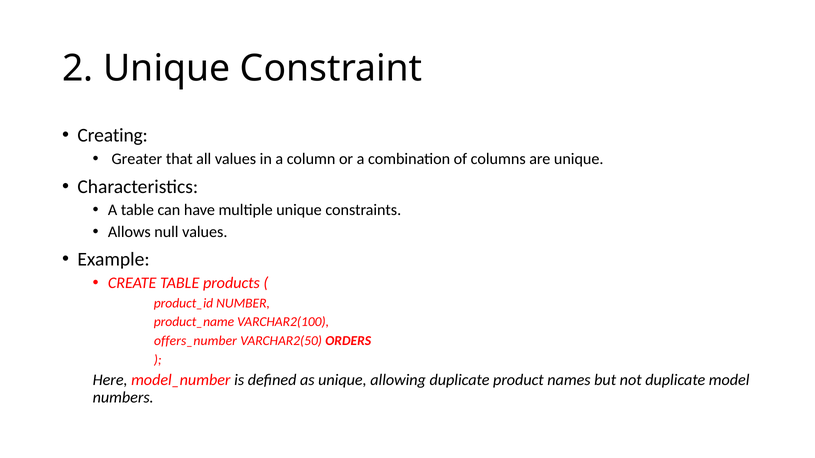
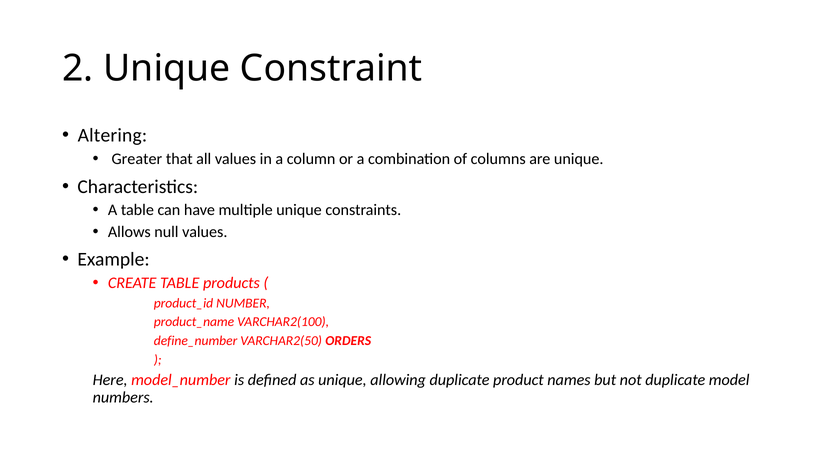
Creating: Creating -> Altering
offers_number: offers_number -> define_number
